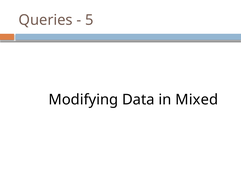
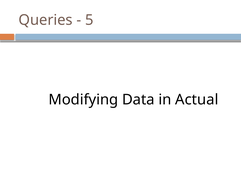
Mixed: Mixed -> Actual
